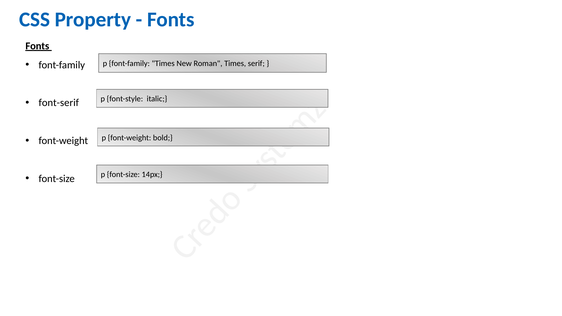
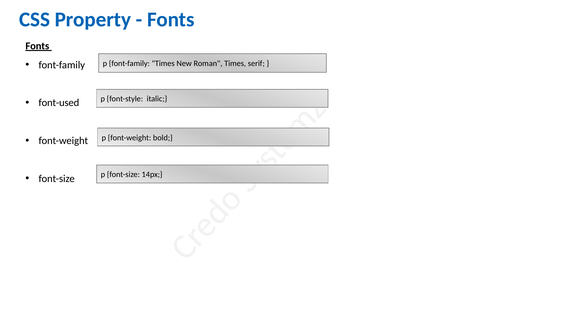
font-serif: font-serif -> font-used
